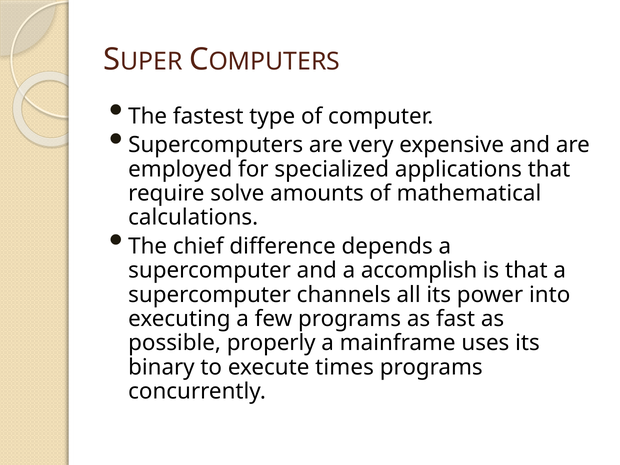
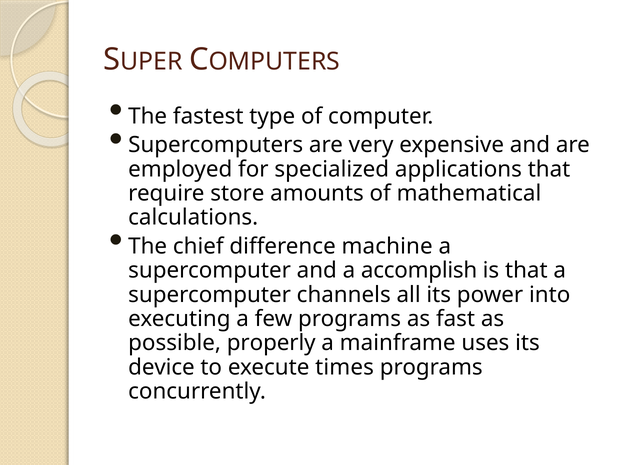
solve: solve -> store
depends: depends -> machine
binary: binary -> device
